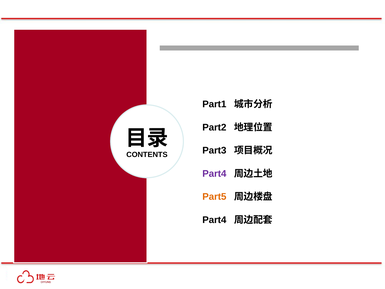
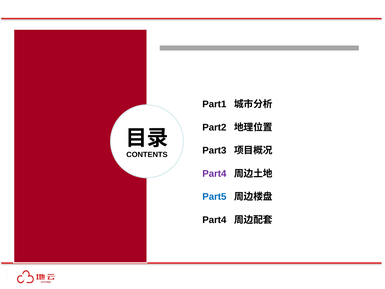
Part5 colour: orange -> blue
